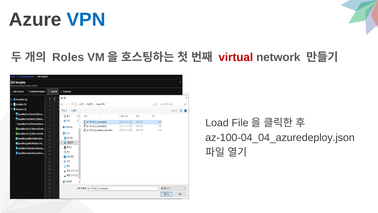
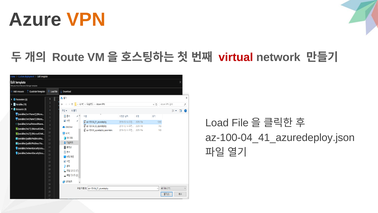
VPN colour: blue -> orange
Roles: Roles -> Route
az-100-04_04_azuredeploy.json: az-100-04_04_azuredeploy.json -> az-100-04_41_azuredeploy.json
